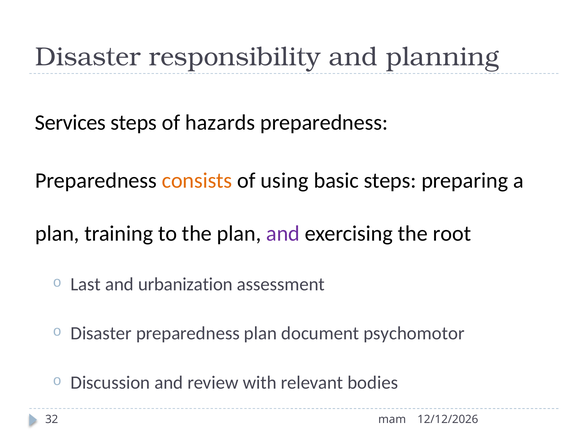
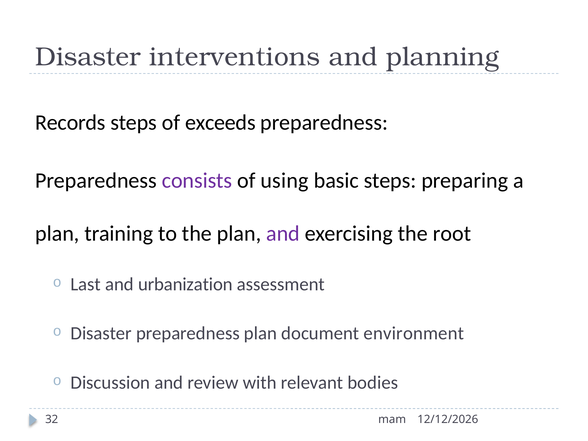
responsibility: responsibility -> interventions
Services: Services -> Records
hazards: hazards -> exceeds
consists colour: orange -> purple
psychomotor: psychomotor -> environment
